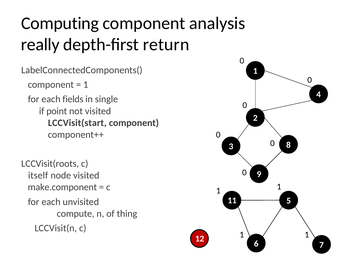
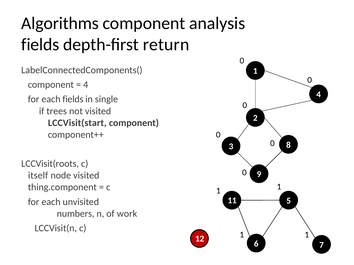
Computing: Computing -> Algorithms
really at (40, 45): really -> fields
1 at (86, 85): 1 -> 4
point: point -> trees
make.component: make.component -> thing.component
compute: compute -> numbers
thing: thing -> work
